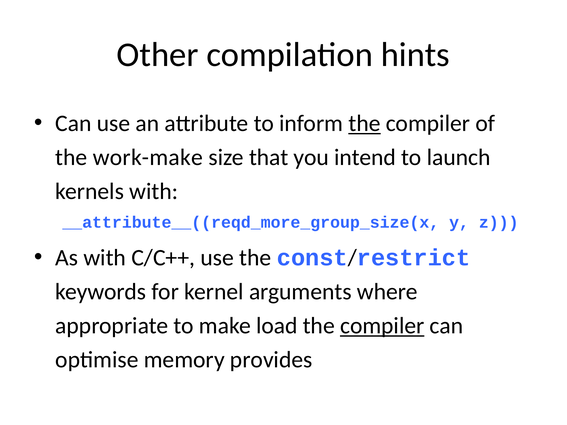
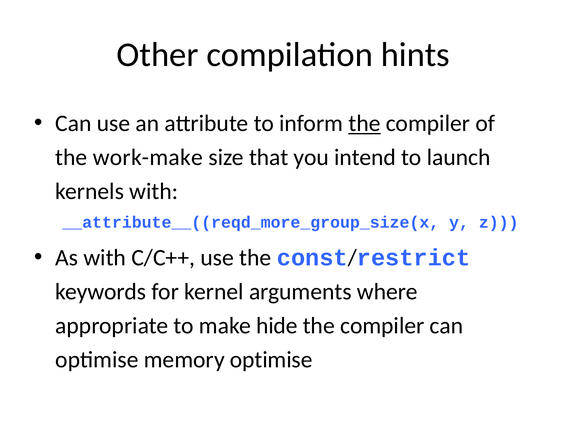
load: load -> hide
compiler at (382, 326) underline: present -> none
memory provides: provides -> optimise
